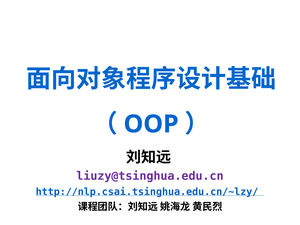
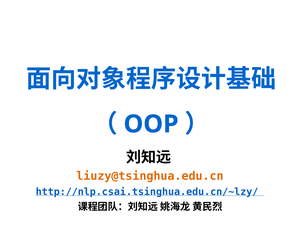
liuzy@tsinghua.edu.cn colour: purple -> orange
